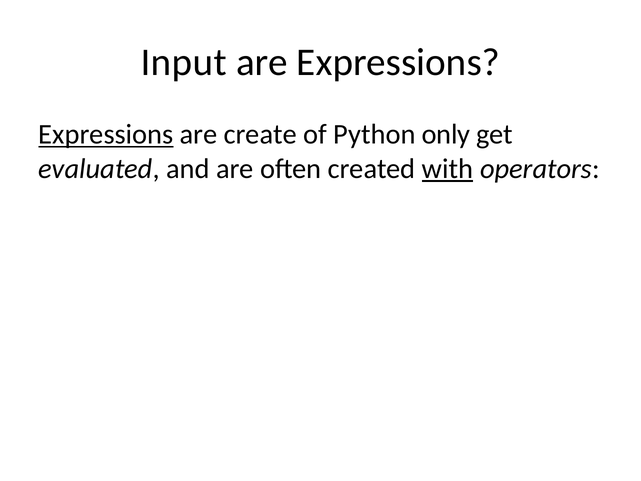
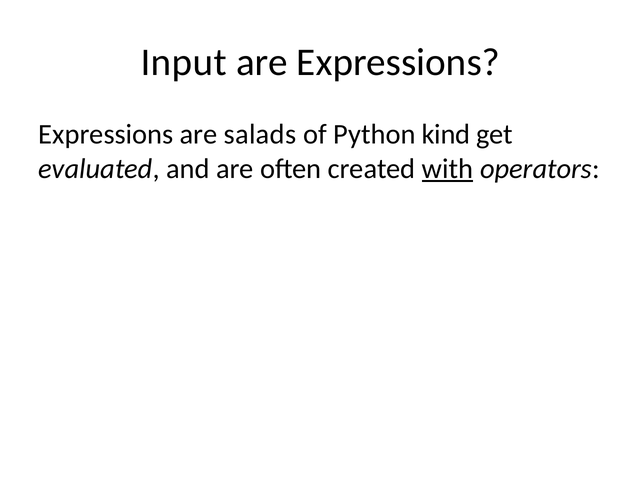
Expressions at (106, 134) underline: present -> none
create: create -> salads
only: only -> kind
